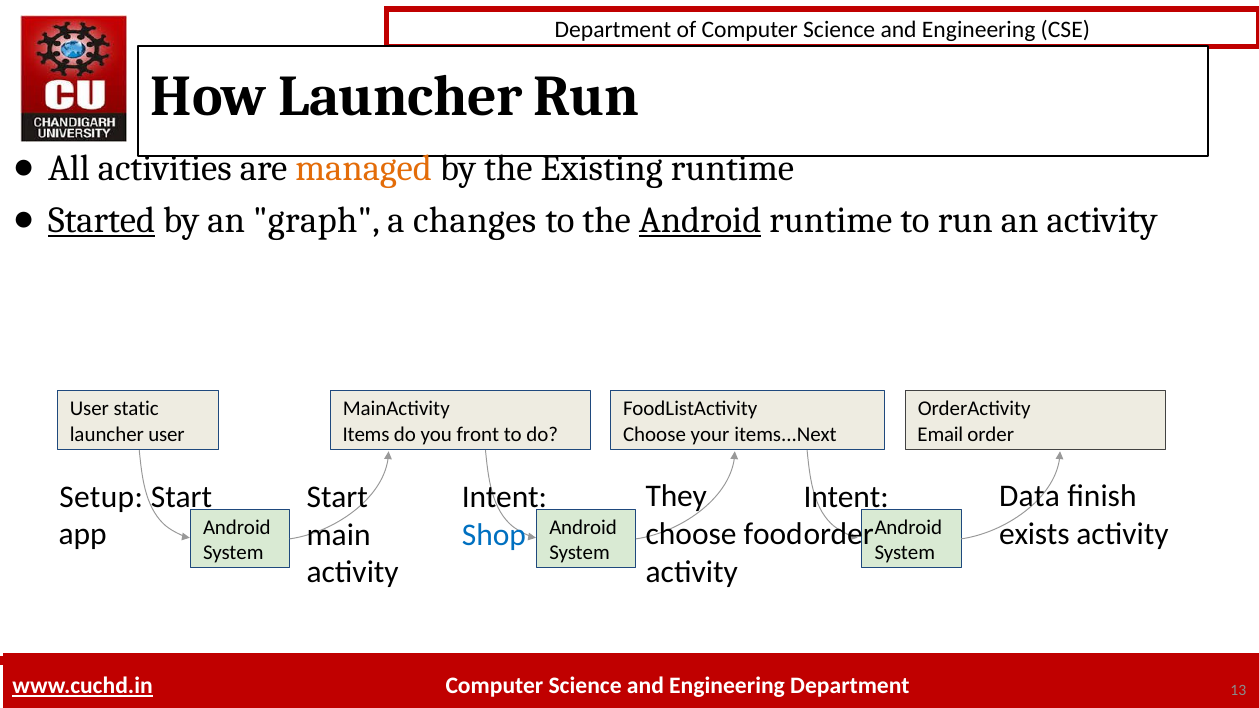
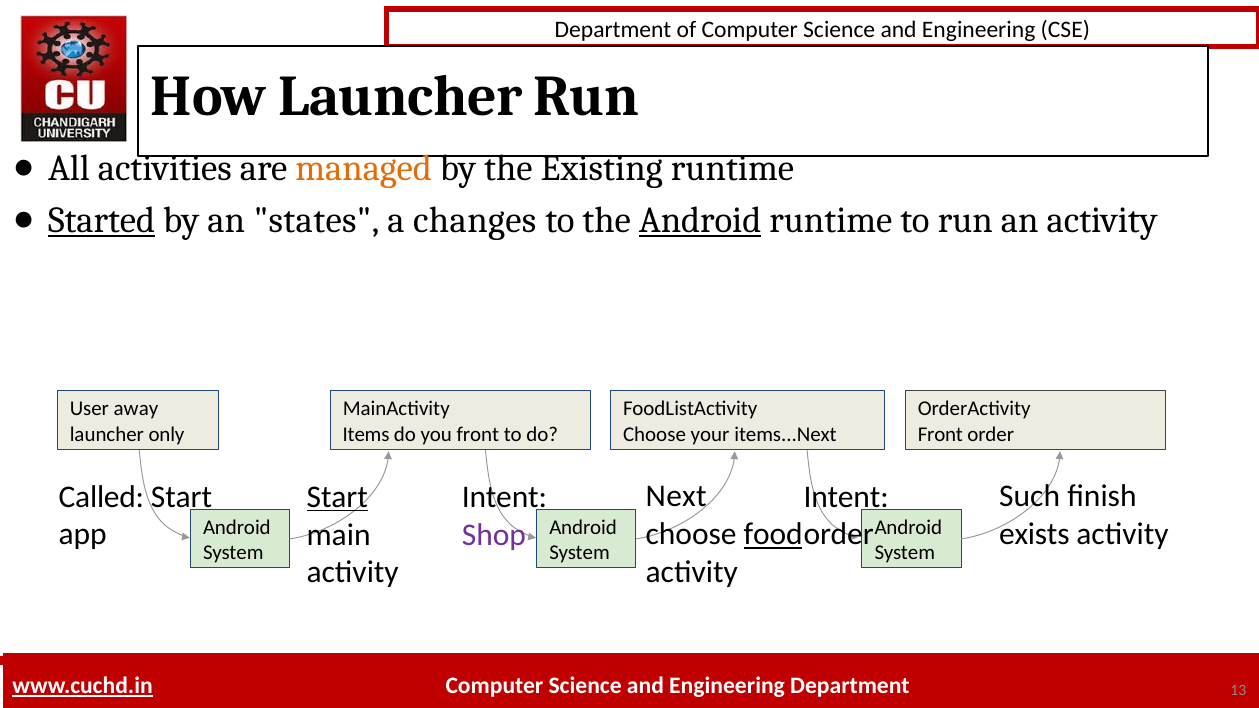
graph: graph -> states
static: static -> away
launcher user: user -> only
Email at (940, 434): Email -> Front
Setup: Setup -> Called
They: They -> Next
Data: Data -> Such
Start at (337, 497) underline: none -> present
food underline: none -> present
Shop colour: blue -> purple
